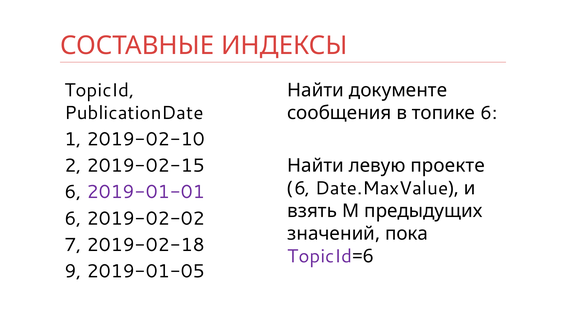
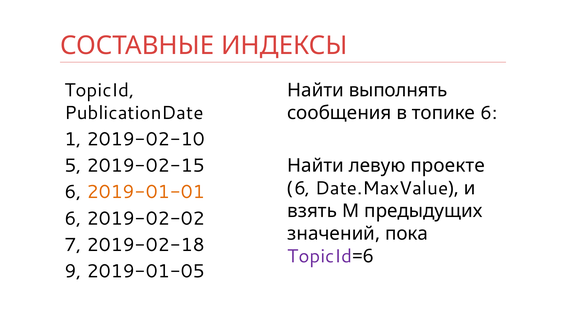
документе: документе -> выполнять
2: 2 -> 5
2019-01-01 colour: purple -> orange
